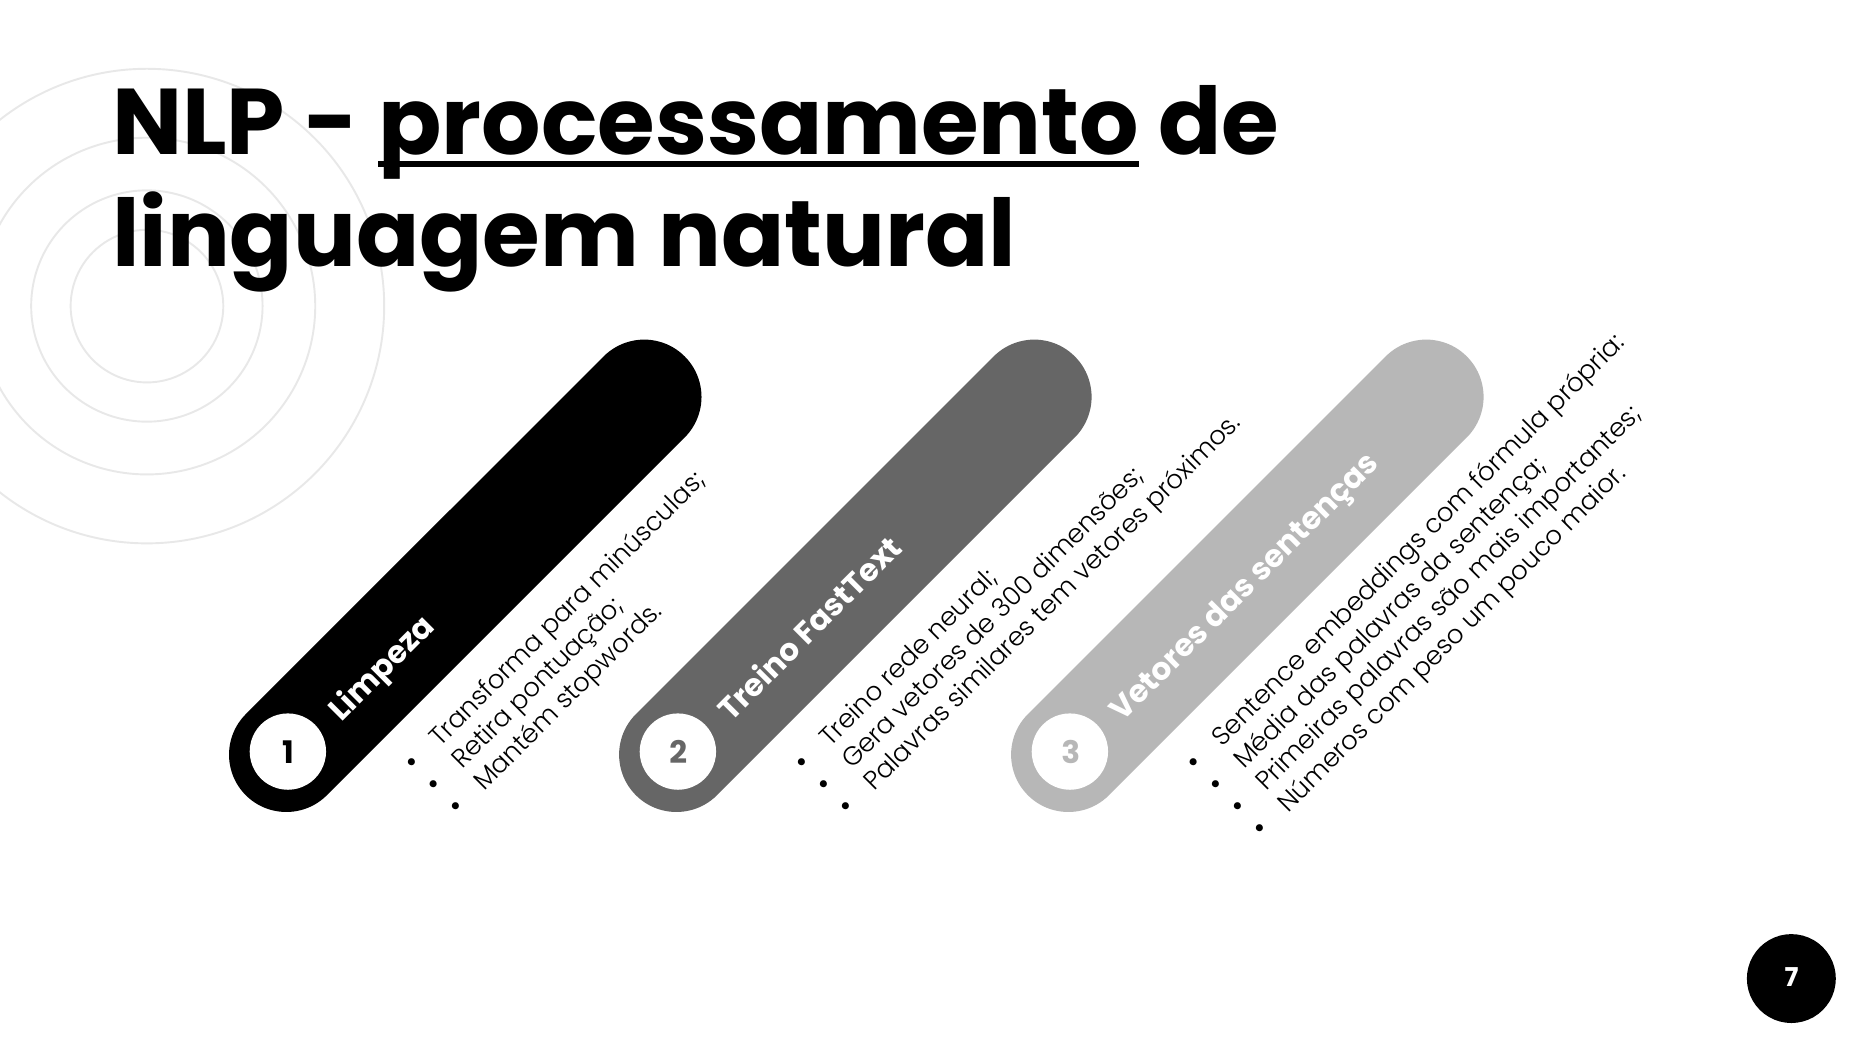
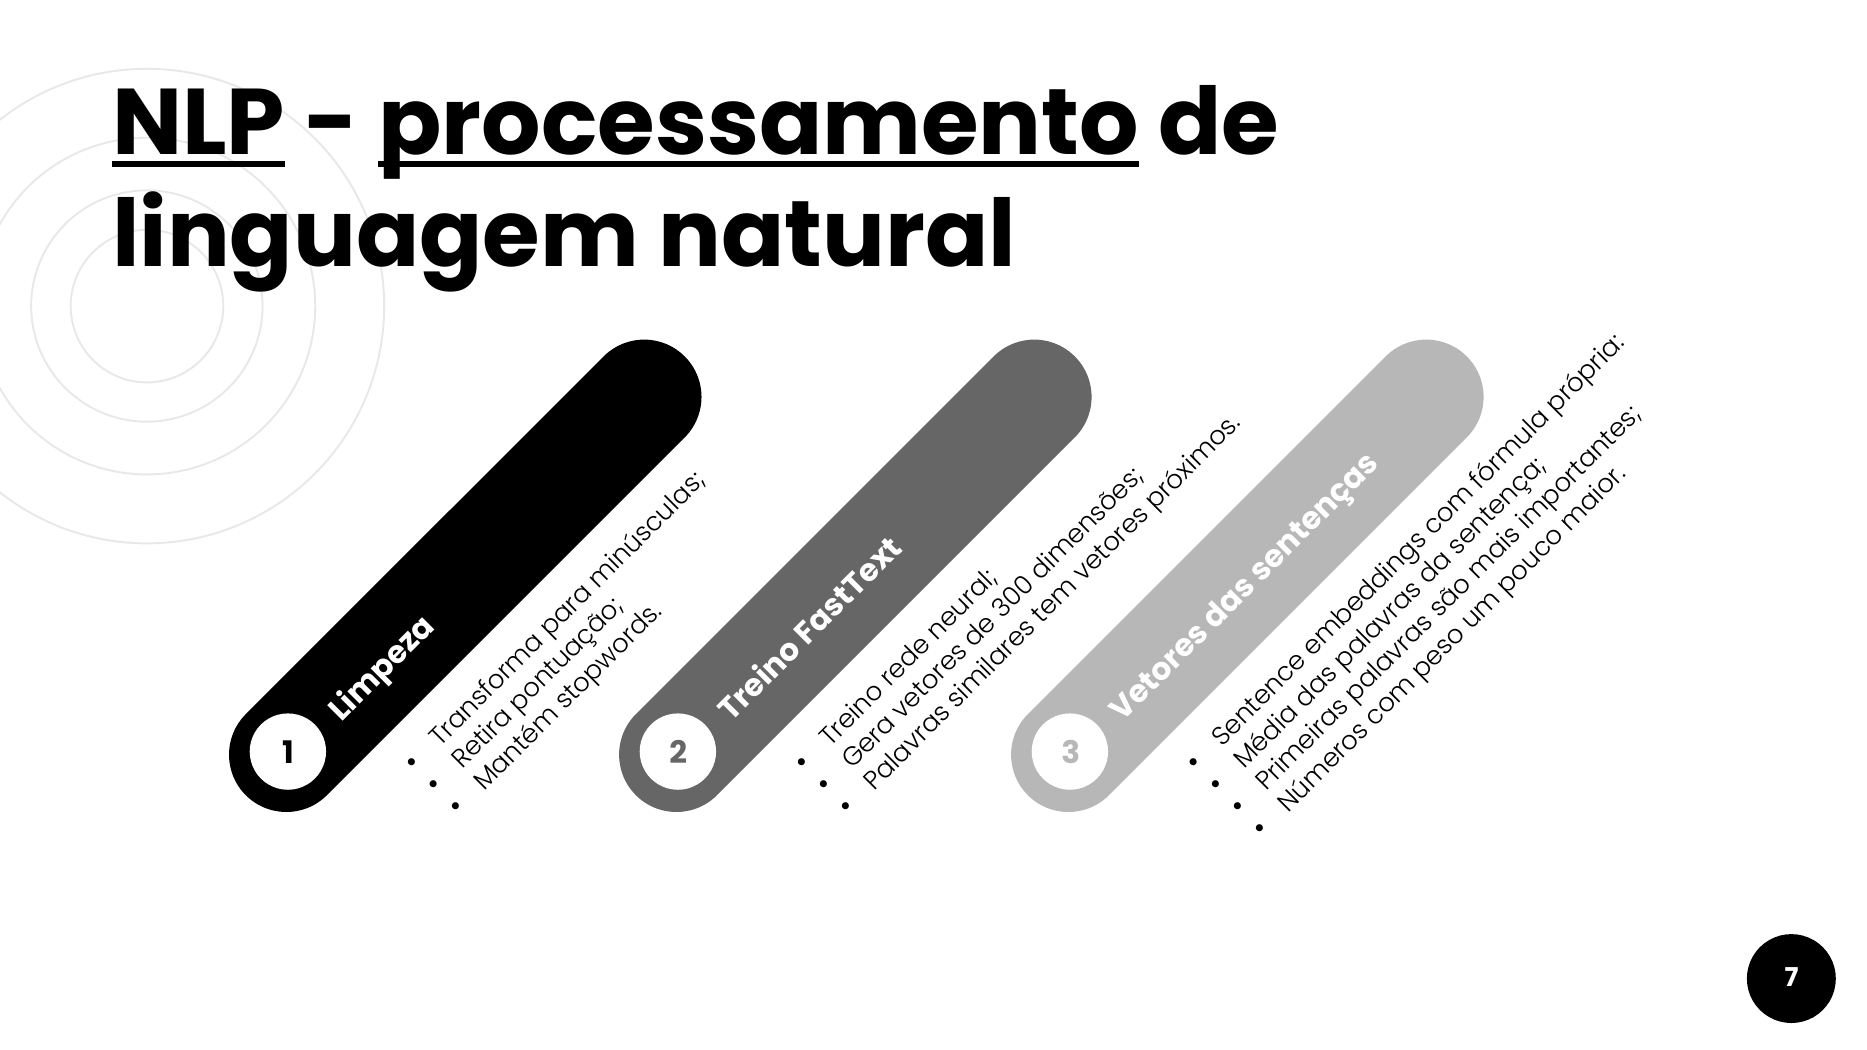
NLP underline: none -> present
